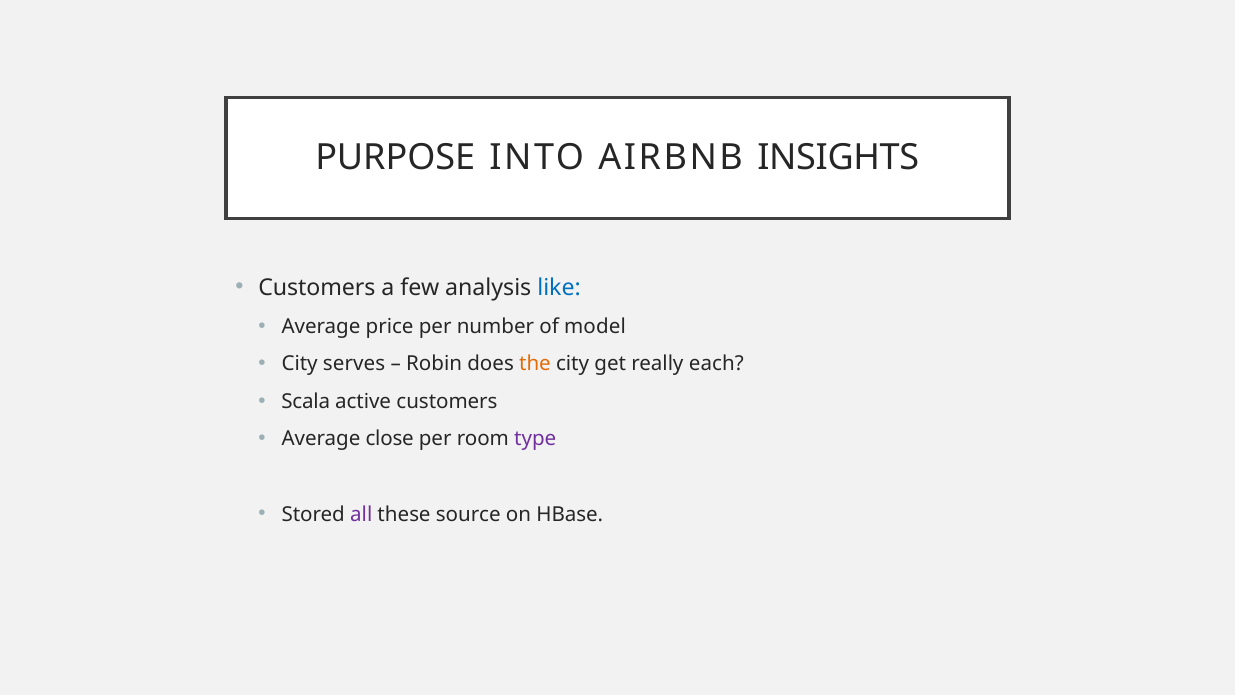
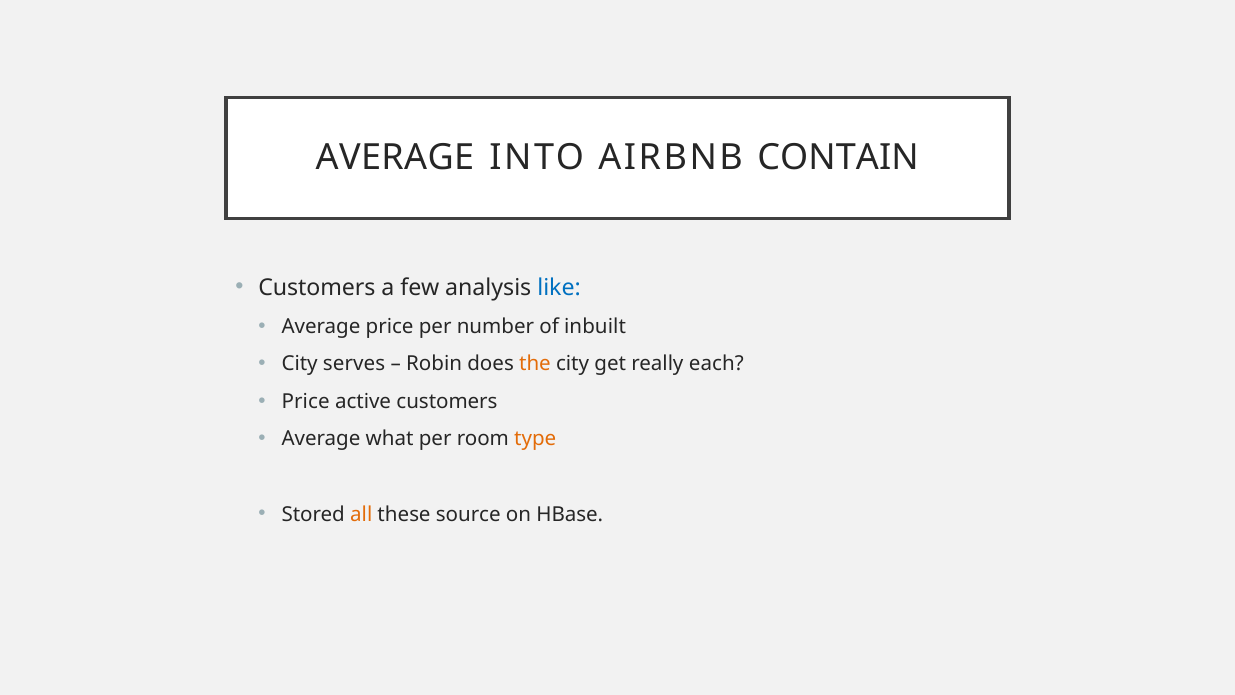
PURPOSE at (395, 158): PURPOSE -> AVERAGE
INSIGHTS: INSIGHTS -> CONTAIN
model: model -> inbuilt
Scala at (306, 401): Scala -> Price
close: close -> what
type colour: purple -> orange
all colour: purple -> orange
